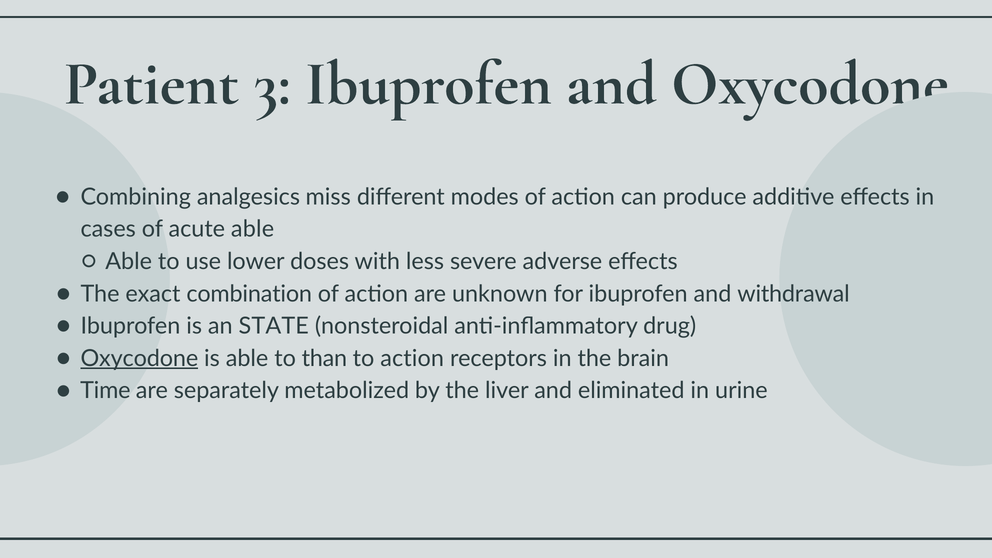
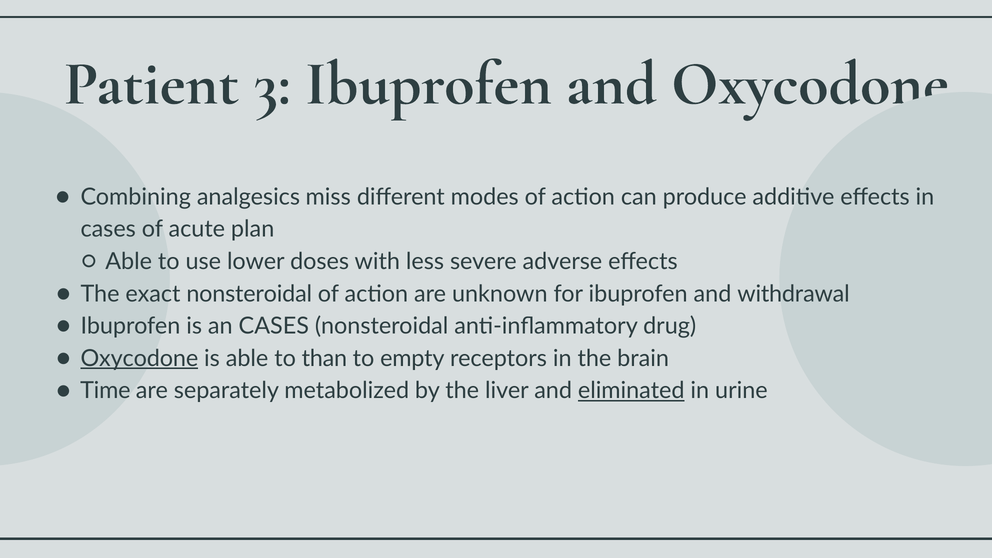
acute able: able -> plan
exact combination: combination -> nonsteroidal
an STATE: STATE -> CASES
to action: action -> empty
eliminated underline: none -> present
